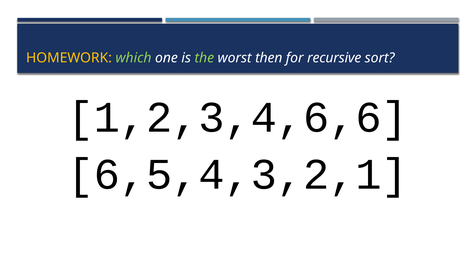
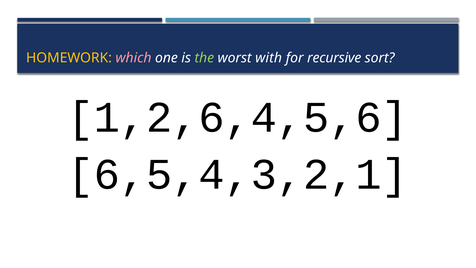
which colour: light green -> pink
then: then -> with
1,2,3,4,6,6: 1,2,3,4,6,6 -> 1,2,6,4,5,6
